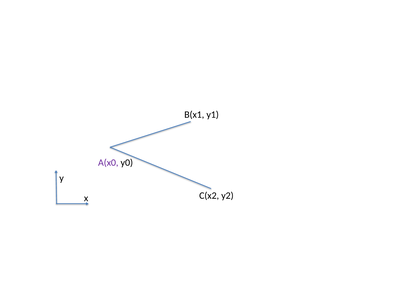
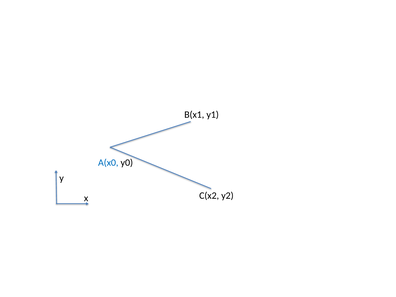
A(x0 colour: purple -> blue
